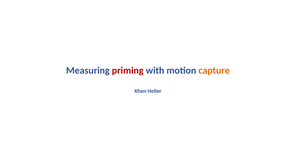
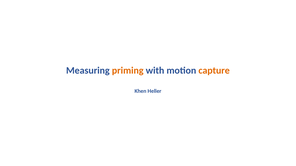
priming colour: red -> orange
